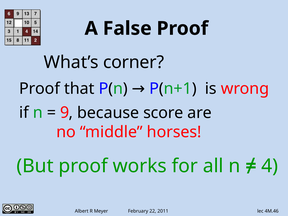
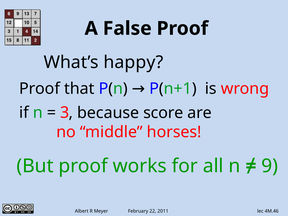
corner: corner -> happy
9: 9 -> 3
4: 4 -> 9
